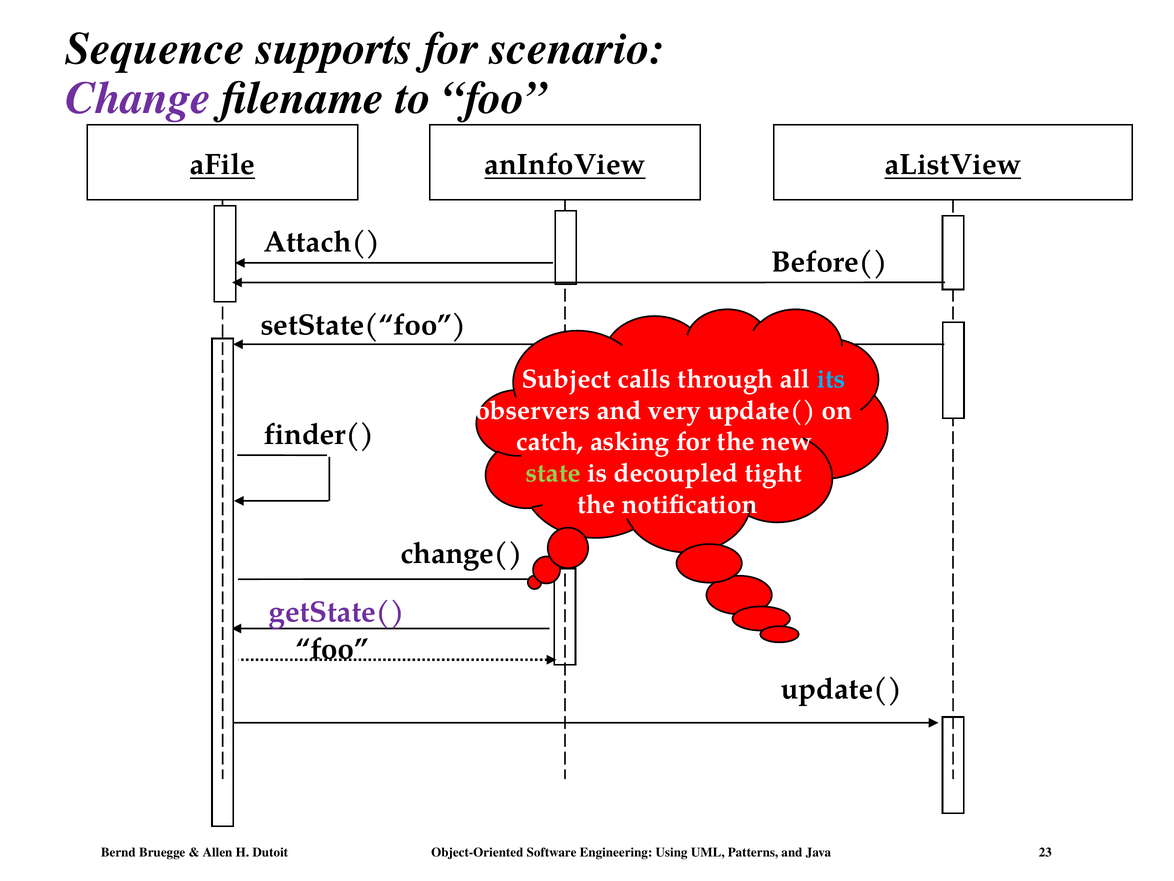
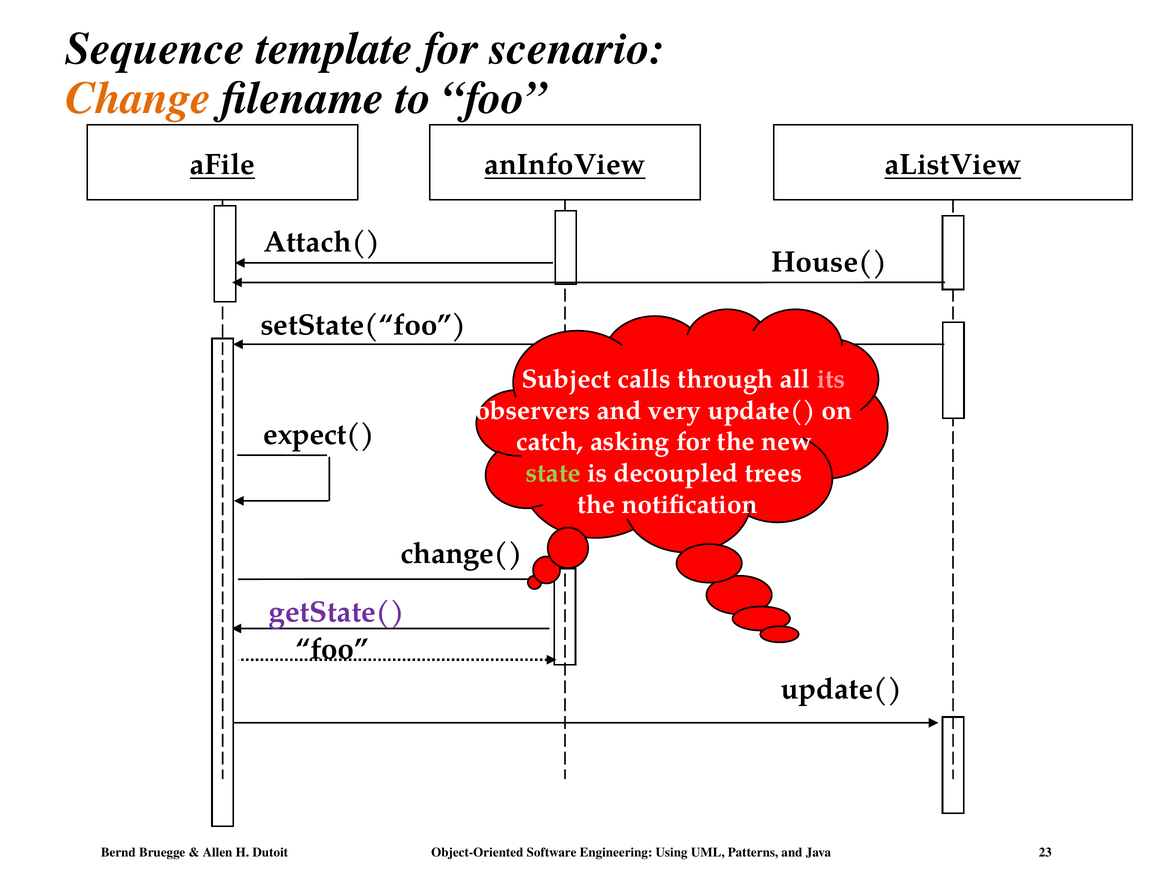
supports: supports -> template
Change colour: purple -> orange
Before(: Before( -> House(
its colour: light blue -> pink
finder(: finder( -> expect(
tight: tight -> trees
